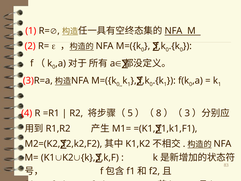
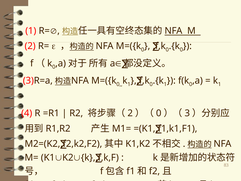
5 at (130, 113): 5 -> 2
8 at (159, 113): 8 -> 0
